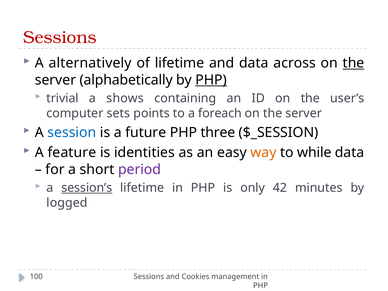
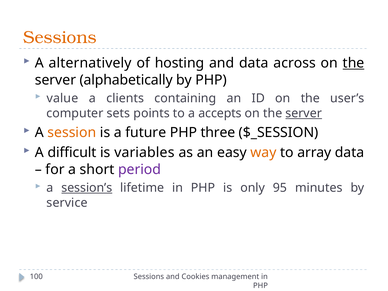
Sessions at (60, 37) colour: red -> orange
of lifetime: lifetime -> hosting
PHP at (211, 80) underline: present -> none
trivial: trivial -> value
shows: shows -> clients
foreach: foreach -> accepts
server at (304, 113) underline: none -> present
session colour: blue -> orange
feature: feature -> difficult
identities: identities -> variables
while: while -> array
42: 42 -> 95
logged: logged -> service
